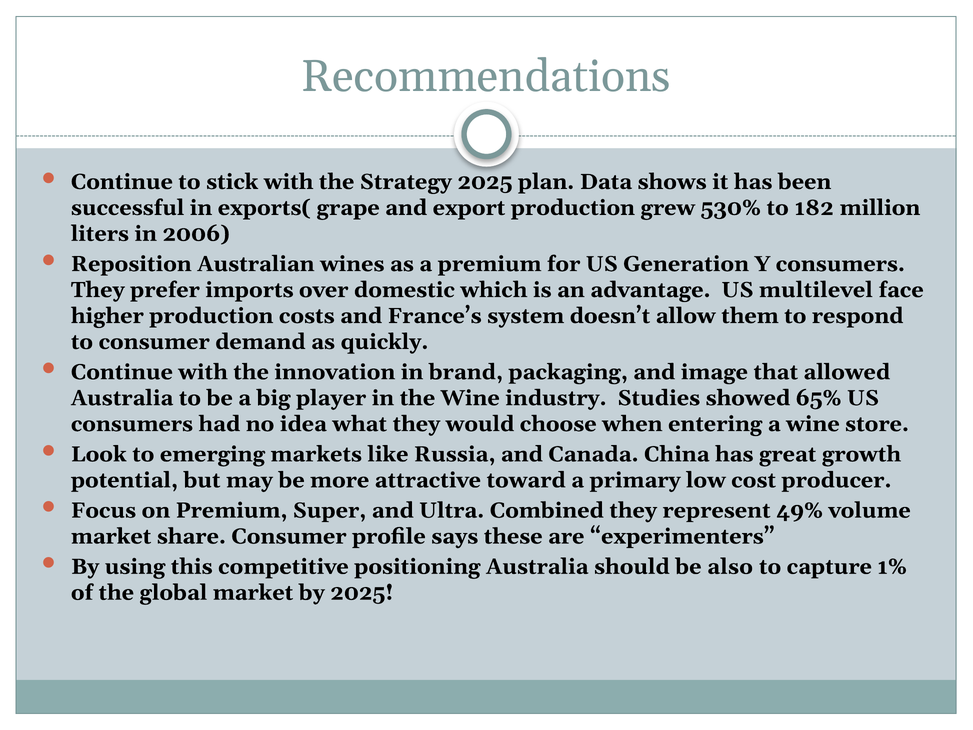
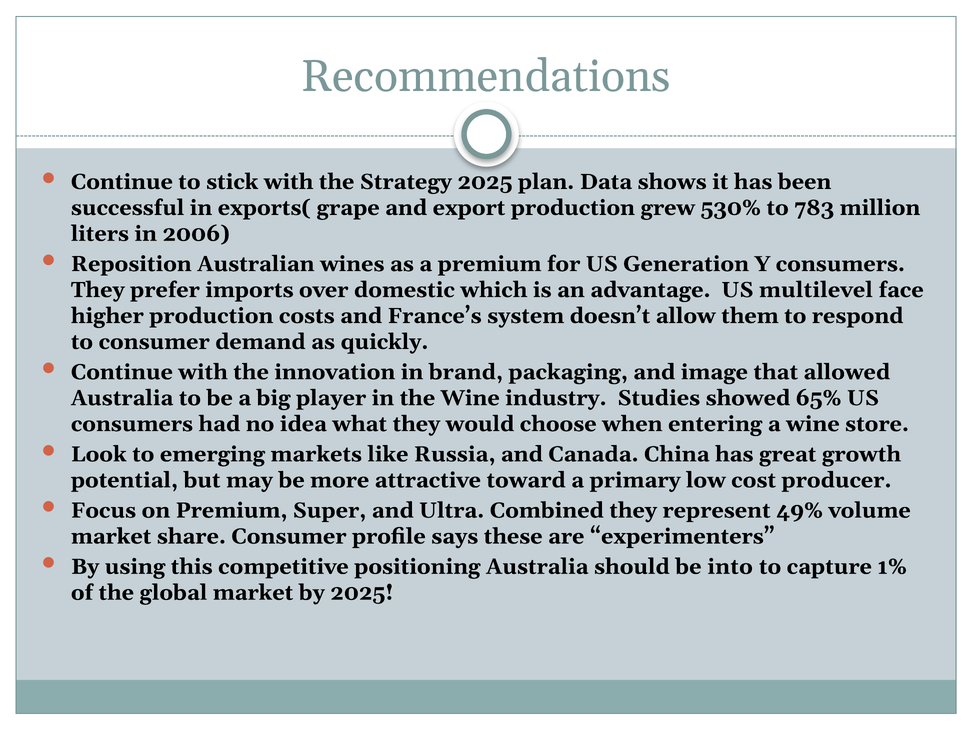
182: 182 -> 783
also: also -> into
